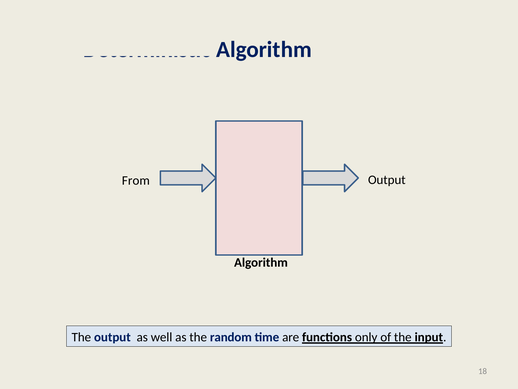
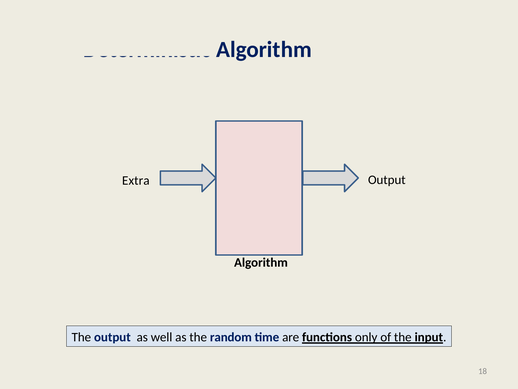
From: From -> Extra
